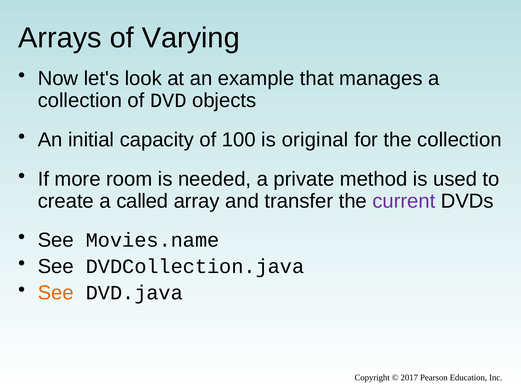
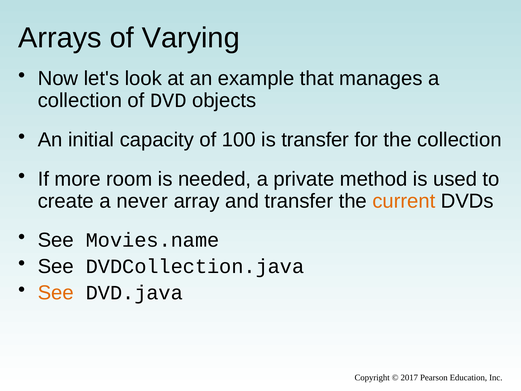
is original: original -> transfer
called: called -> never
current colour: purple -> orange
